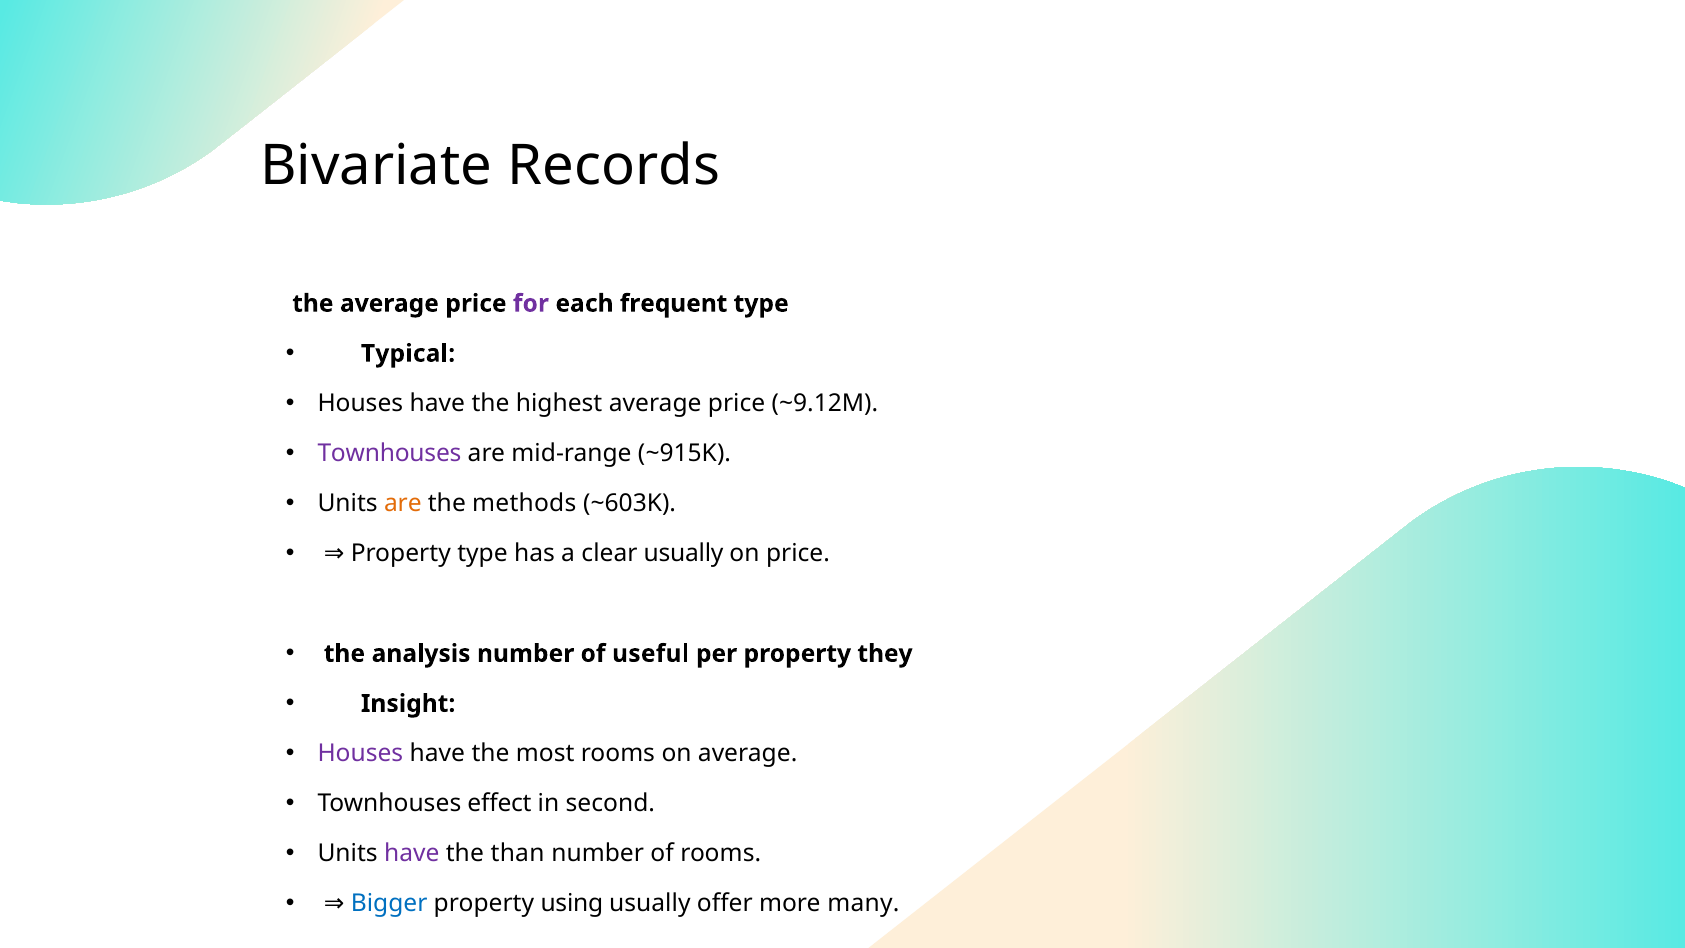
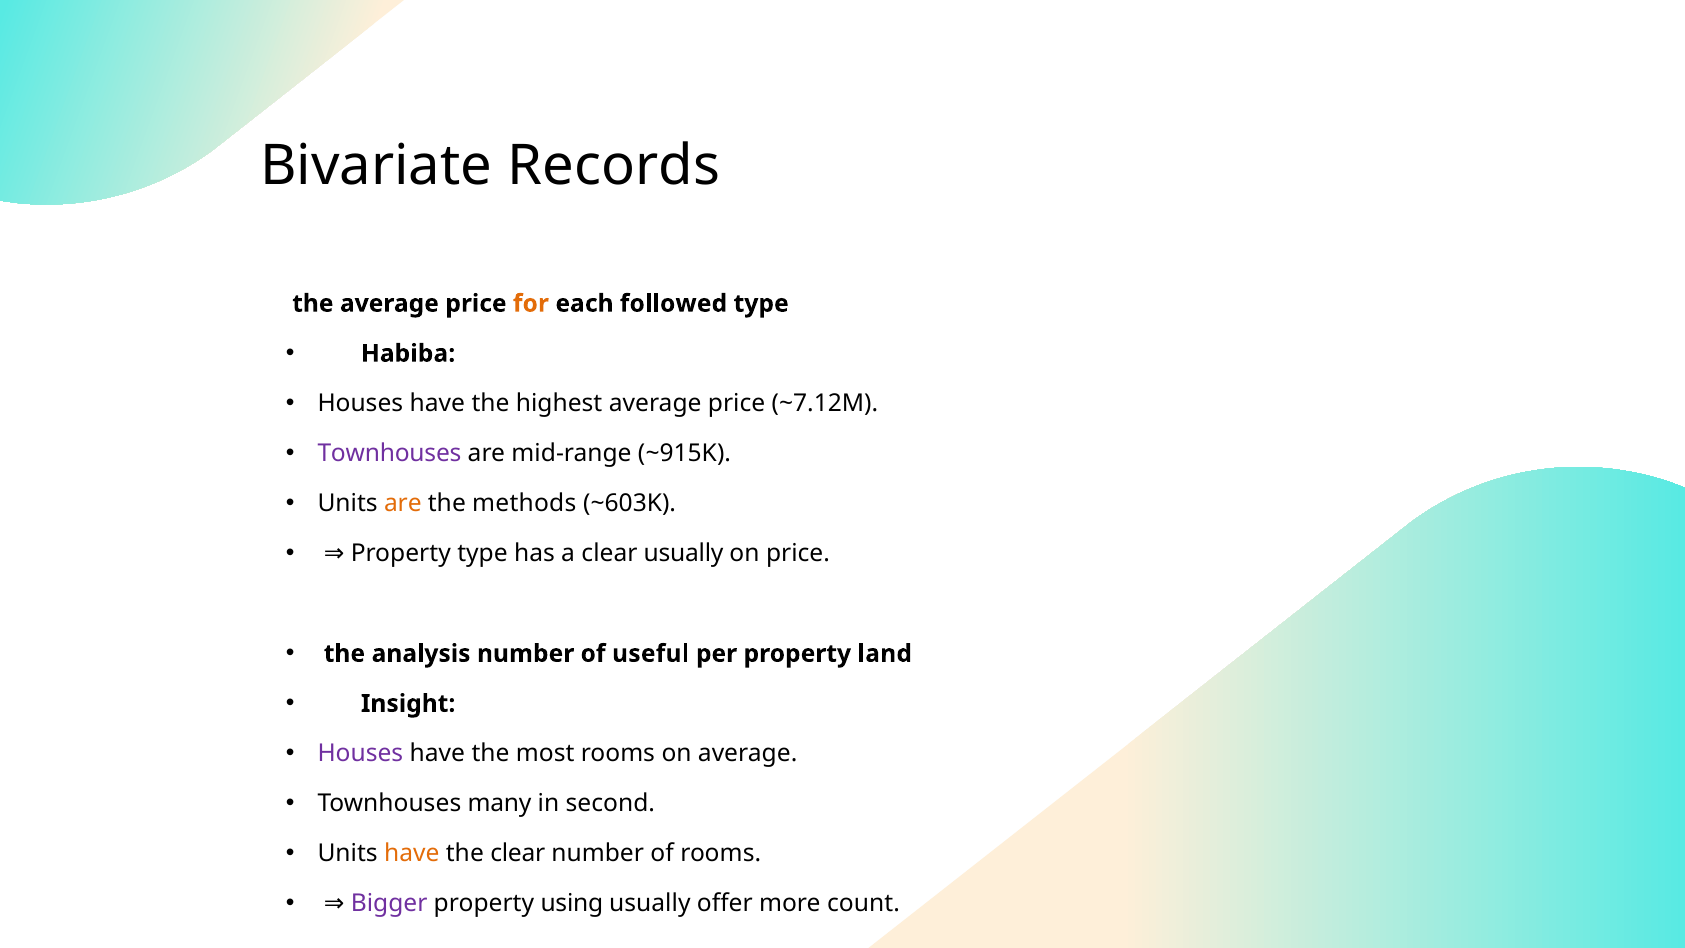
for colour: purple -> orange
frequent: frequent -> followed
Typical: Typical -> Habiba
~9.12M: ~9.12M -> ~7.12M
they: they -> land
effect: effect -> many
have at (412, 854) colour: purple -> orange
the than: than -> clear
Bigger colour: blue -> purple
many: many -> count
